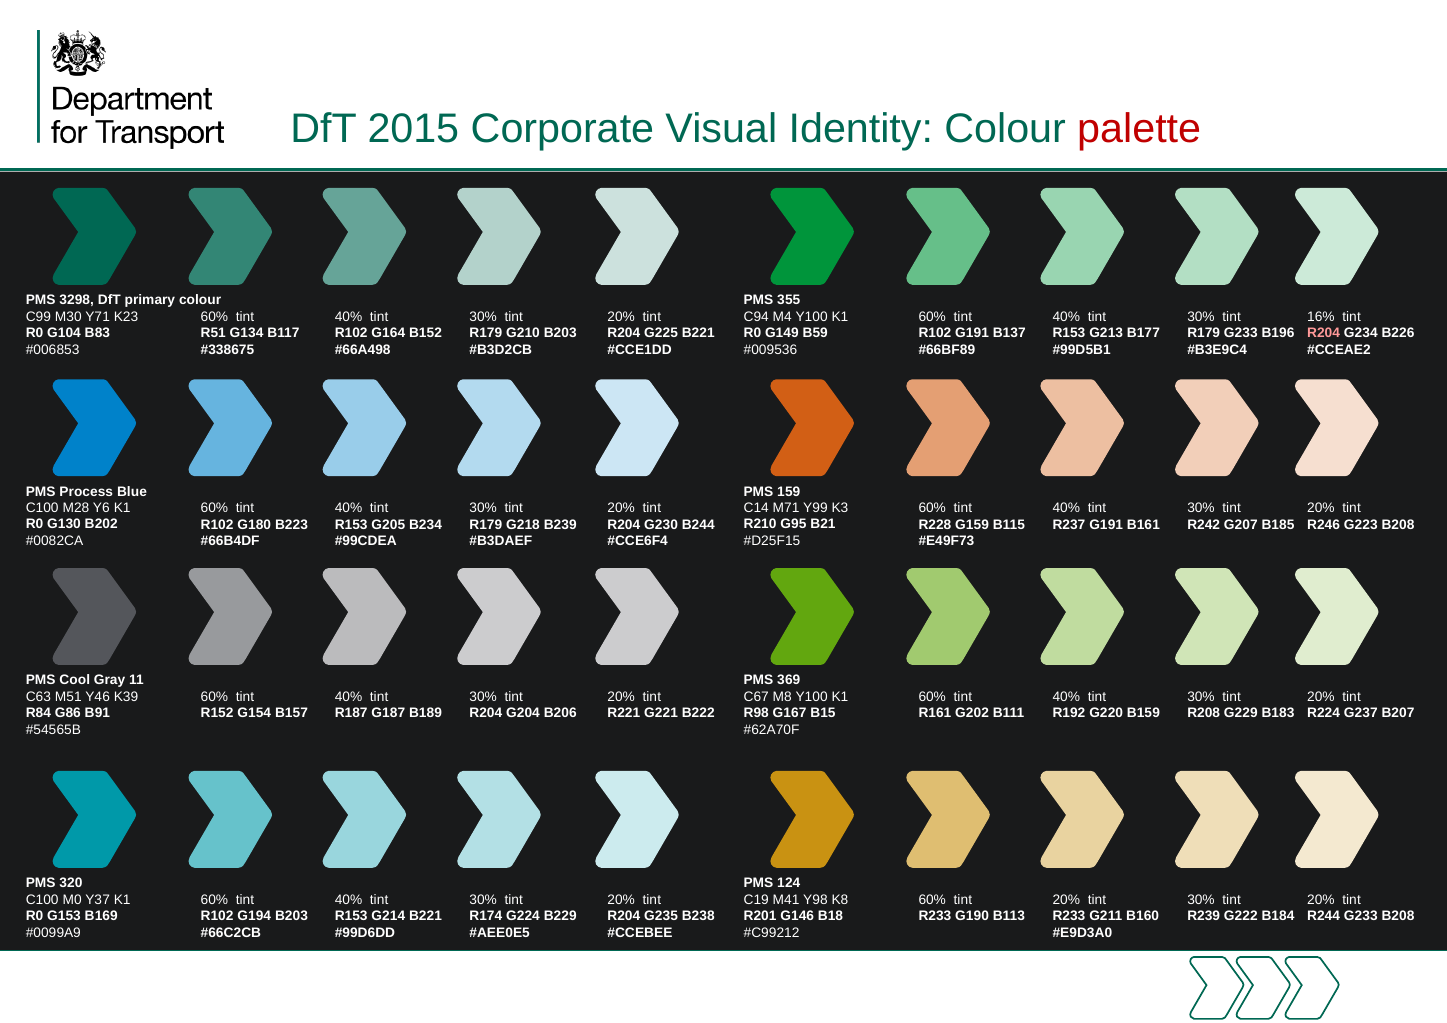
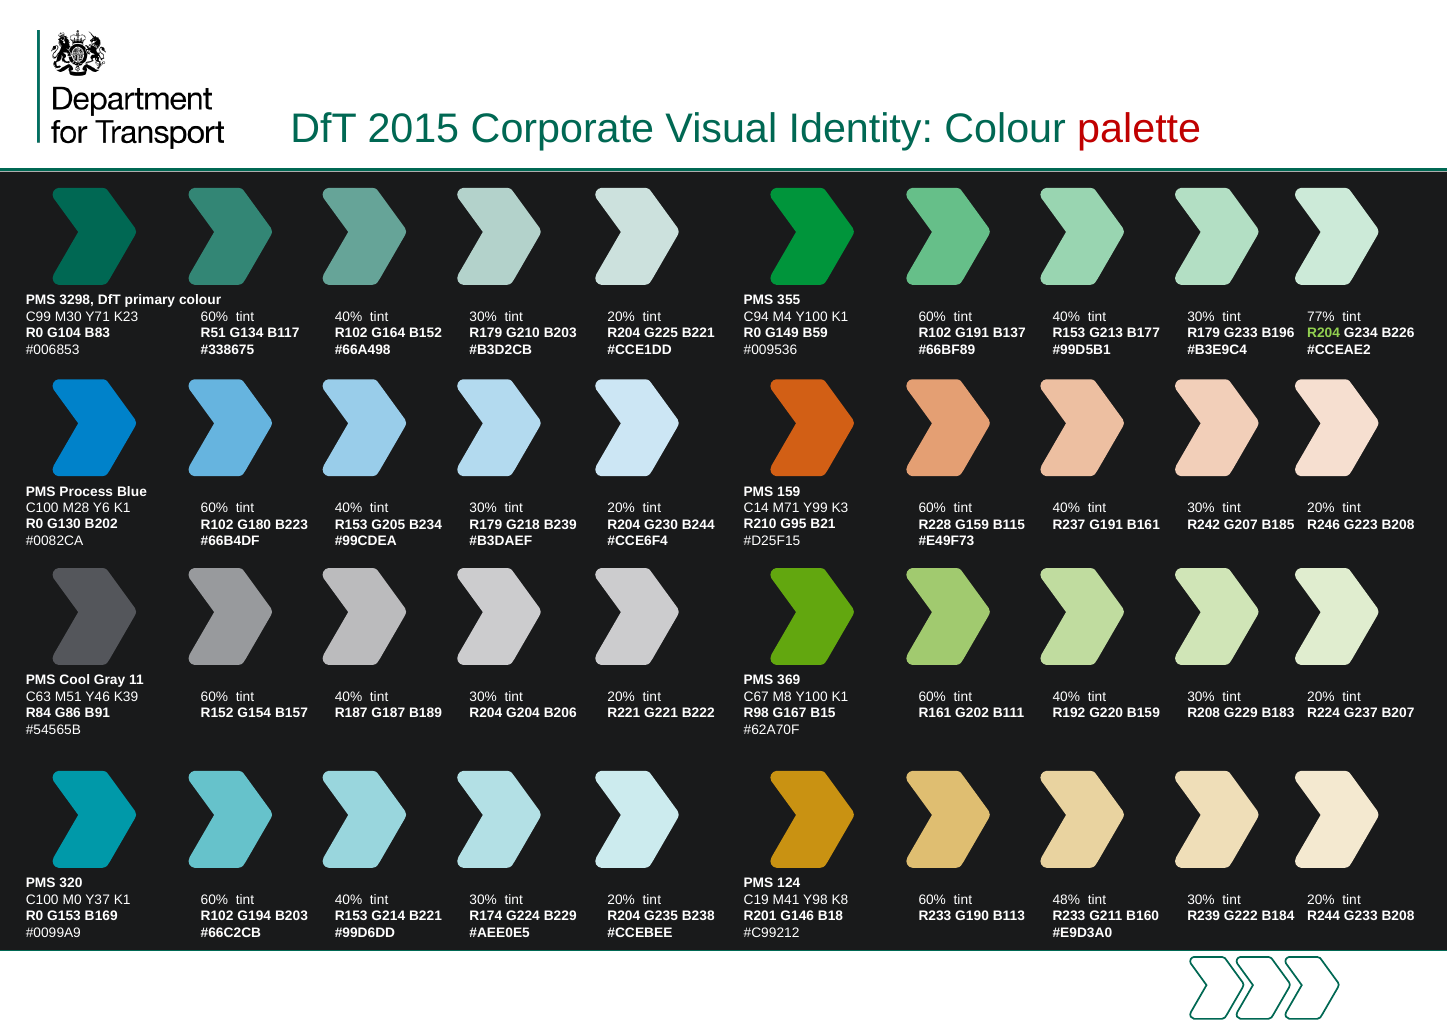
16%: 16% -> 77%
R204 at (1324, 333) colour: pink -> light green
20% at (1066, 900): 20% -> 48%
